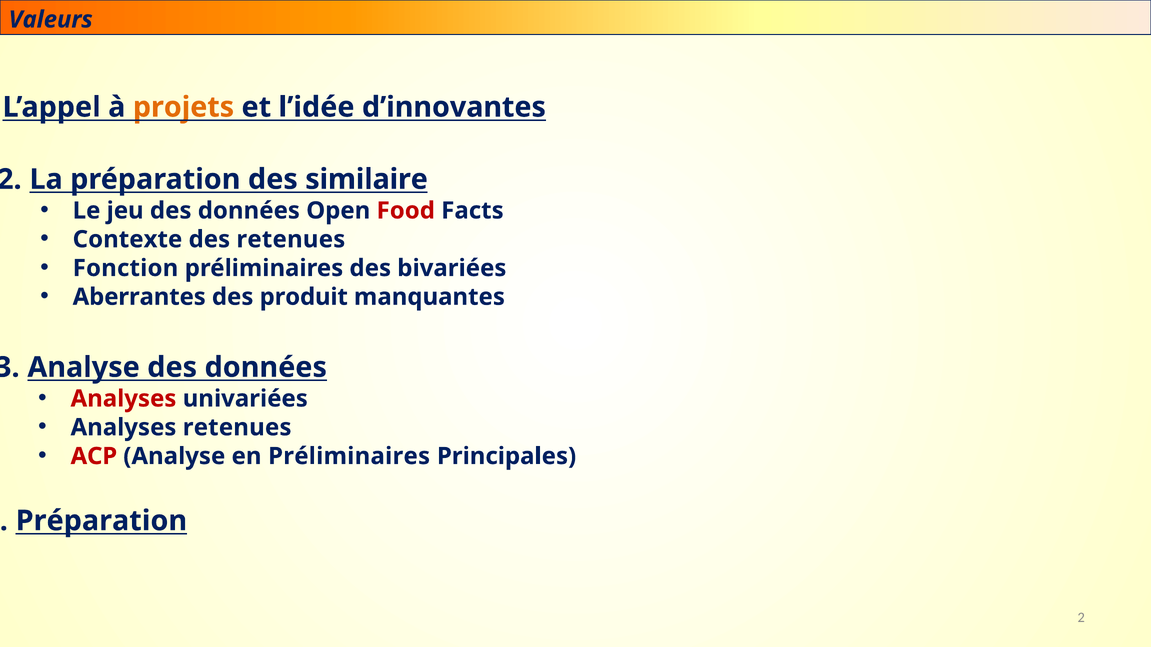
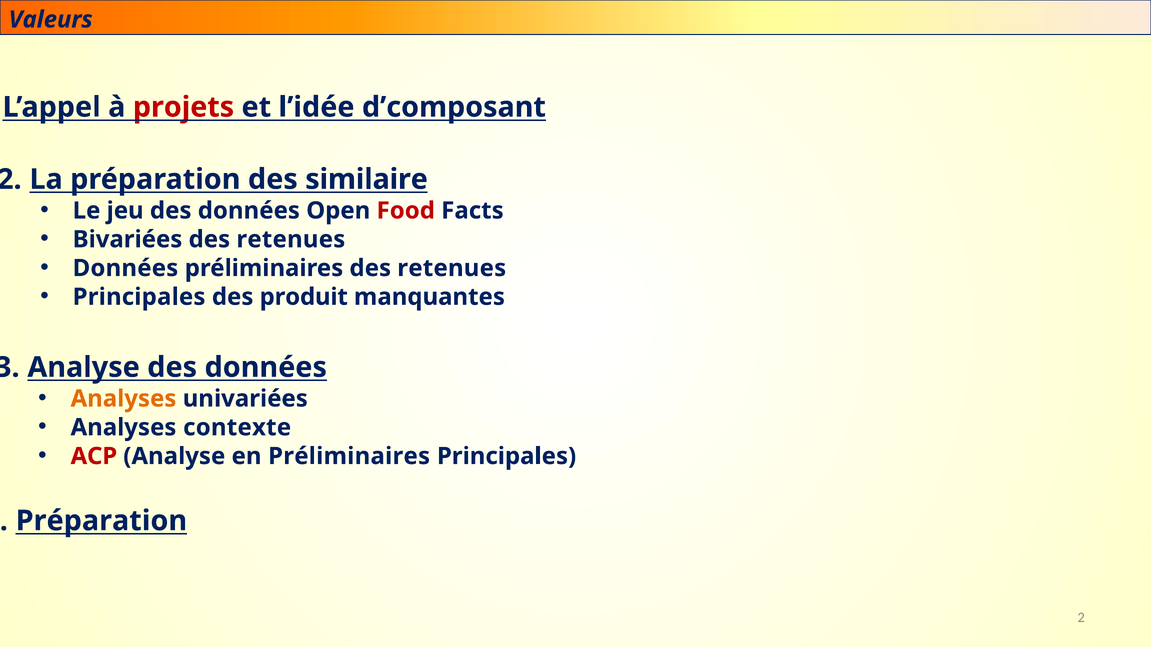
projets colour: orange -> red
d’innovantes: d’innovantes -> d’composant
Contexte: Contexte -> Bivariées
Fonction at (125, 268): Fonction -> Données
préliminaires des bivariées: bivariées -> retenues
Aberrantes at (139, 297): Aberrantes -> Principales
Analyses at (123, 399) colour: red -> orange
Analyses retenues: retenues -> contexte
